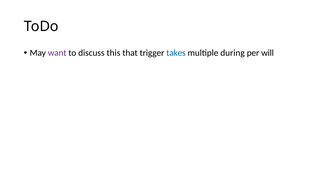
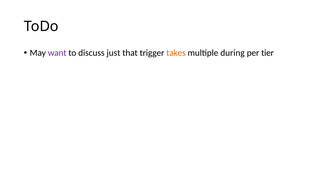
this: this -> just
takes colour: blue -> orange
will: will -> tier
